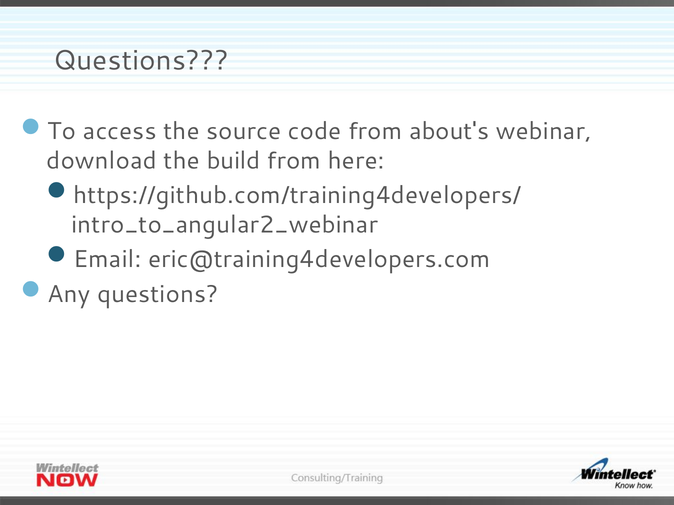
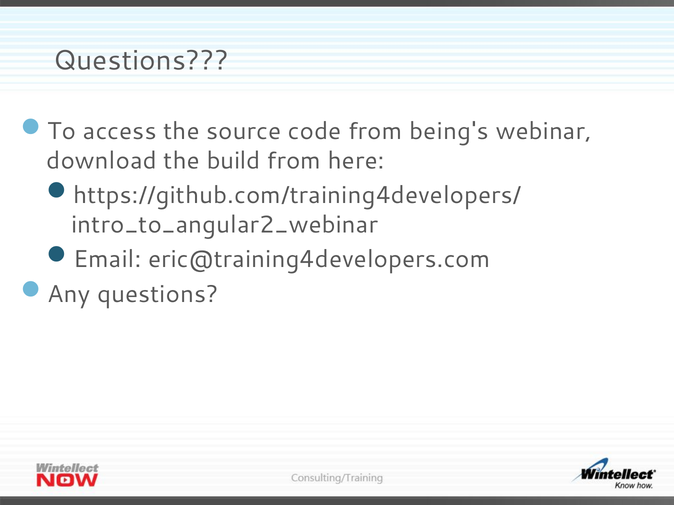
about's: about's -> being's
